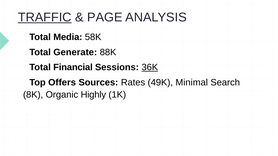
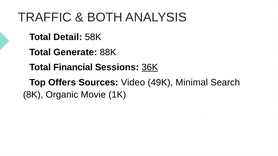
TRAFFIC underline: present -> none
PAGE: PAGE -> BOTH
Media: Media -> Detail
Rates: Rates -> Video
Highly: Highly -> Movie
